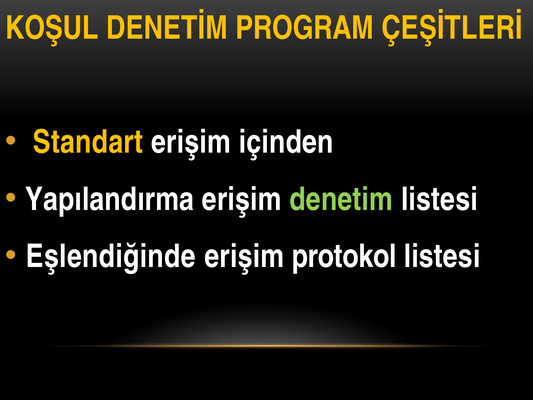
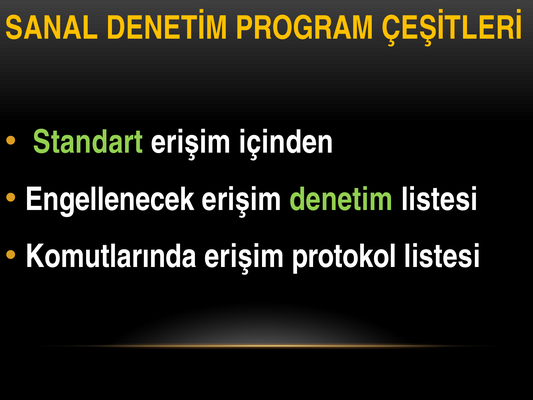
KOŞUL: KOŞUL -> SANAL
Standart colour: yellow -> light green
Yapılandırma: Yapılandırma -> Engellenecek
Eşlendiğinde: Eşlendiğinde -> Komutlarında
